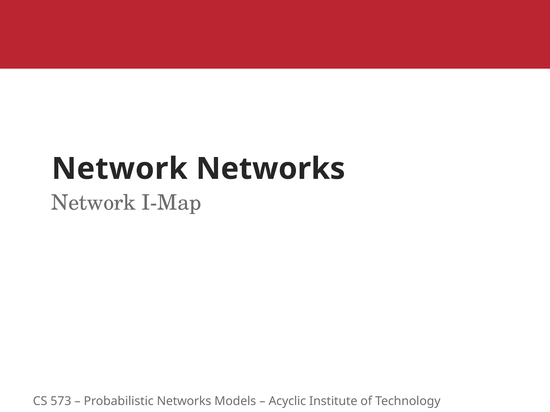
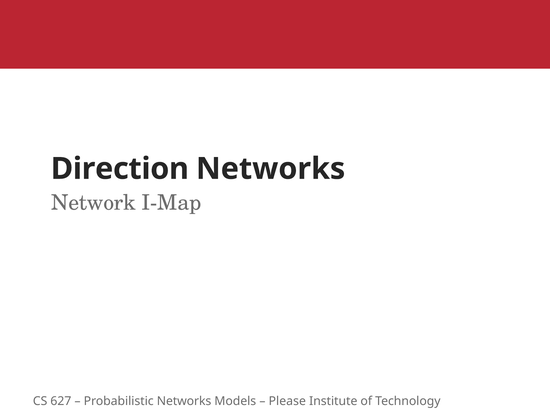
Network at (120, 169): Network -> Direction
573: 573 -> 627
Acyclic: Acyclic -> Please
